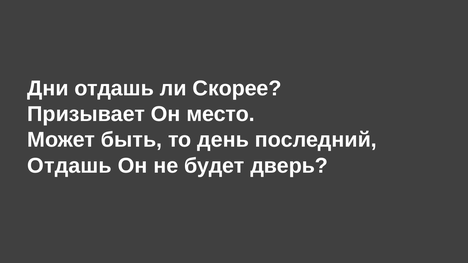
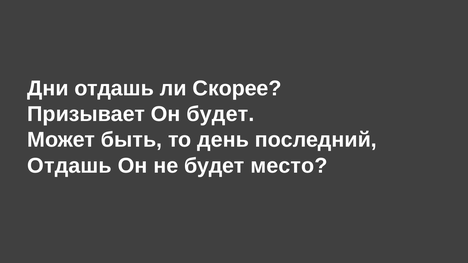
Он место: место -> будет
дверь: дверь -> место
